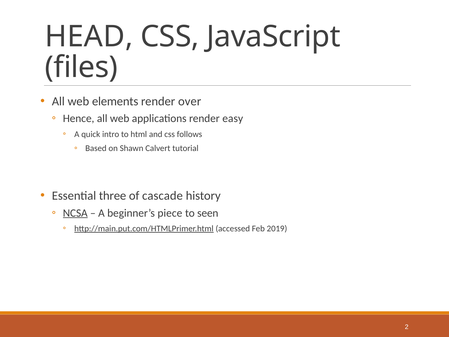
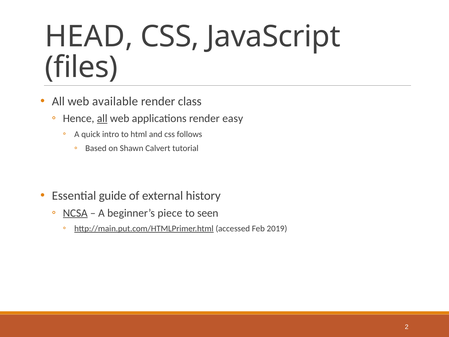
elements: elements -> available
over: over -> class
all at (102, 118) underline: none -> present
three: three -> guide
cascade: cascade -> external
